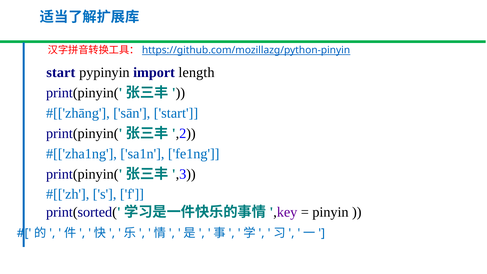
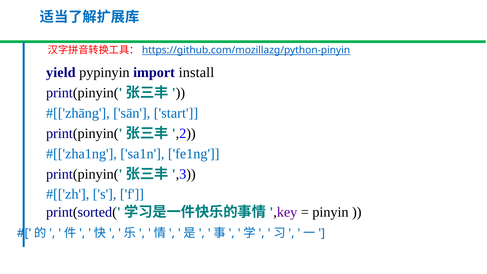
start at (61, 72): start -> yield
length: length -> install
